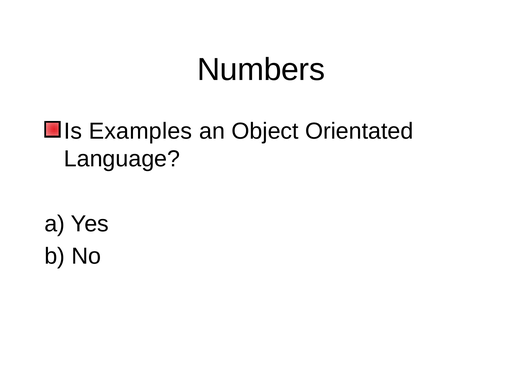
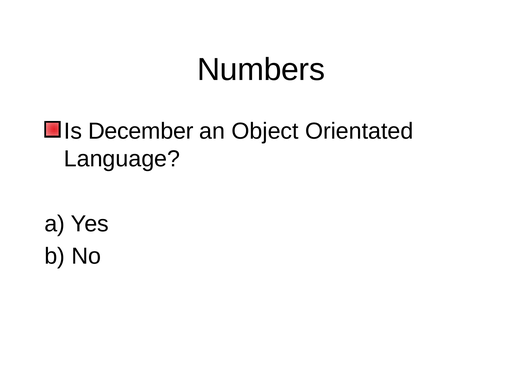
Examples: Examples -> December
